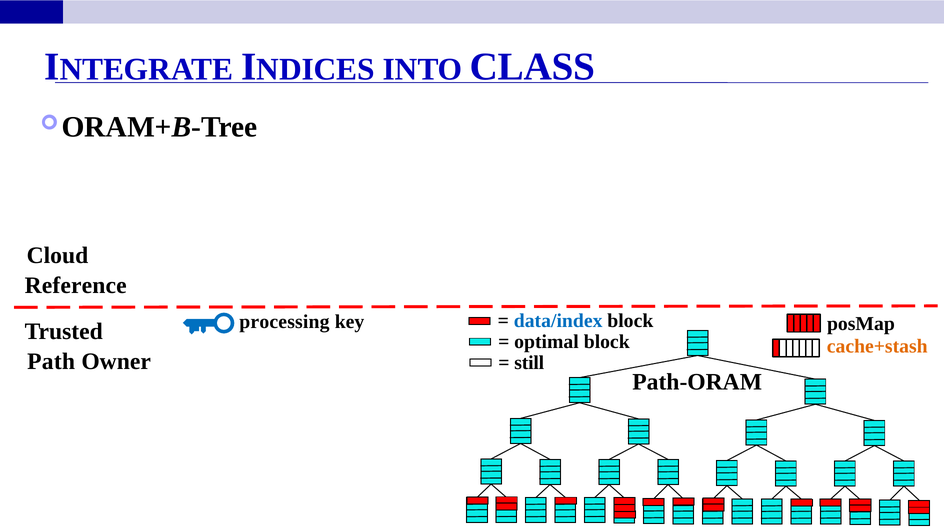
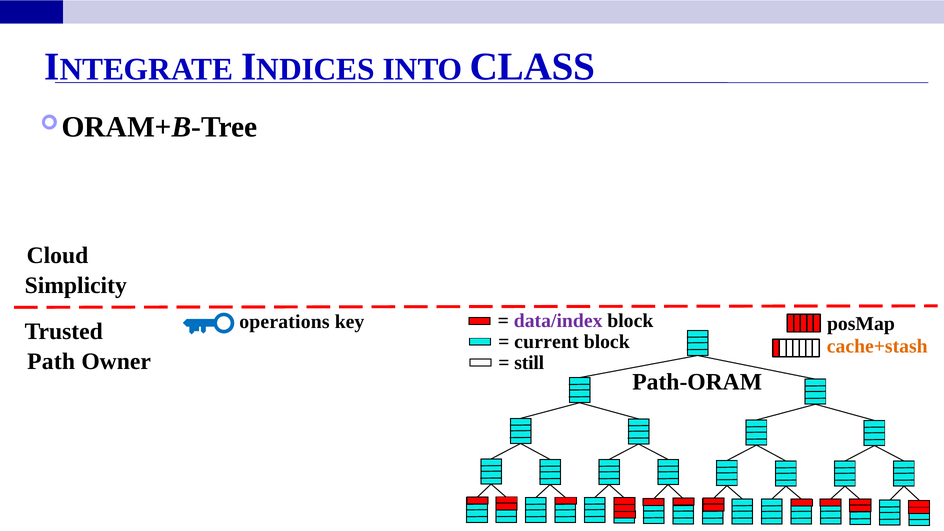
Reference: Reference -> Simplicity
data/index colour: blue -> purple
processing: processing -> operations
optimal: optimal -> current
